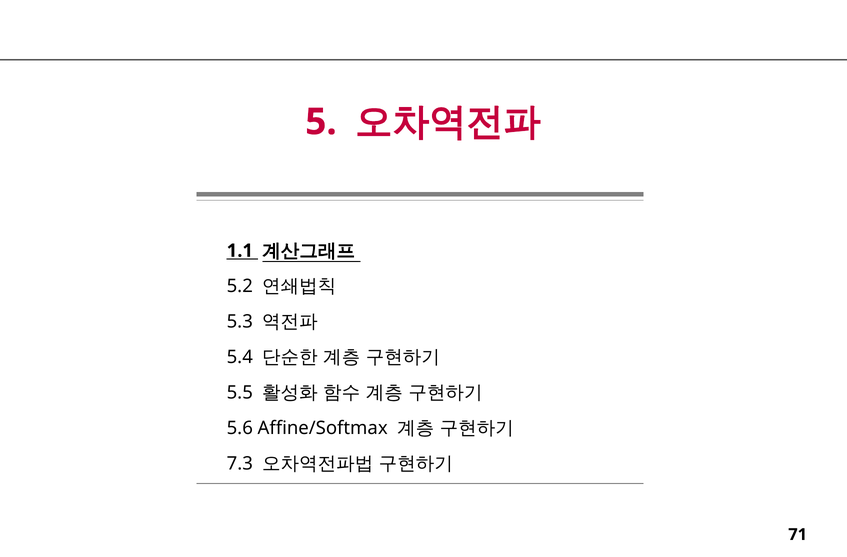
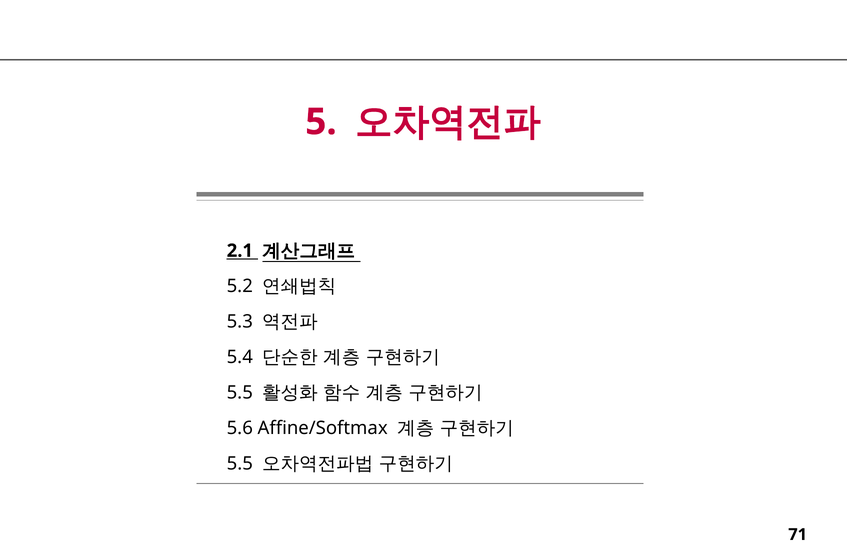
1.1: 1.1 -> 2.1
7.3 at (240, 463): 7.3 -> 5.5
